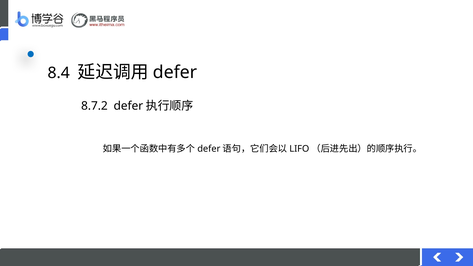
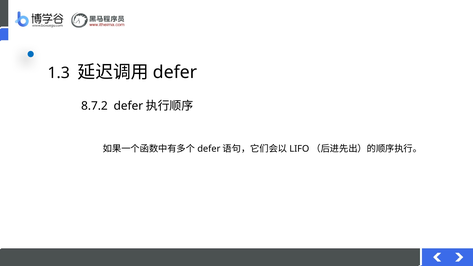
8.4: 8.4 -> 1.3
